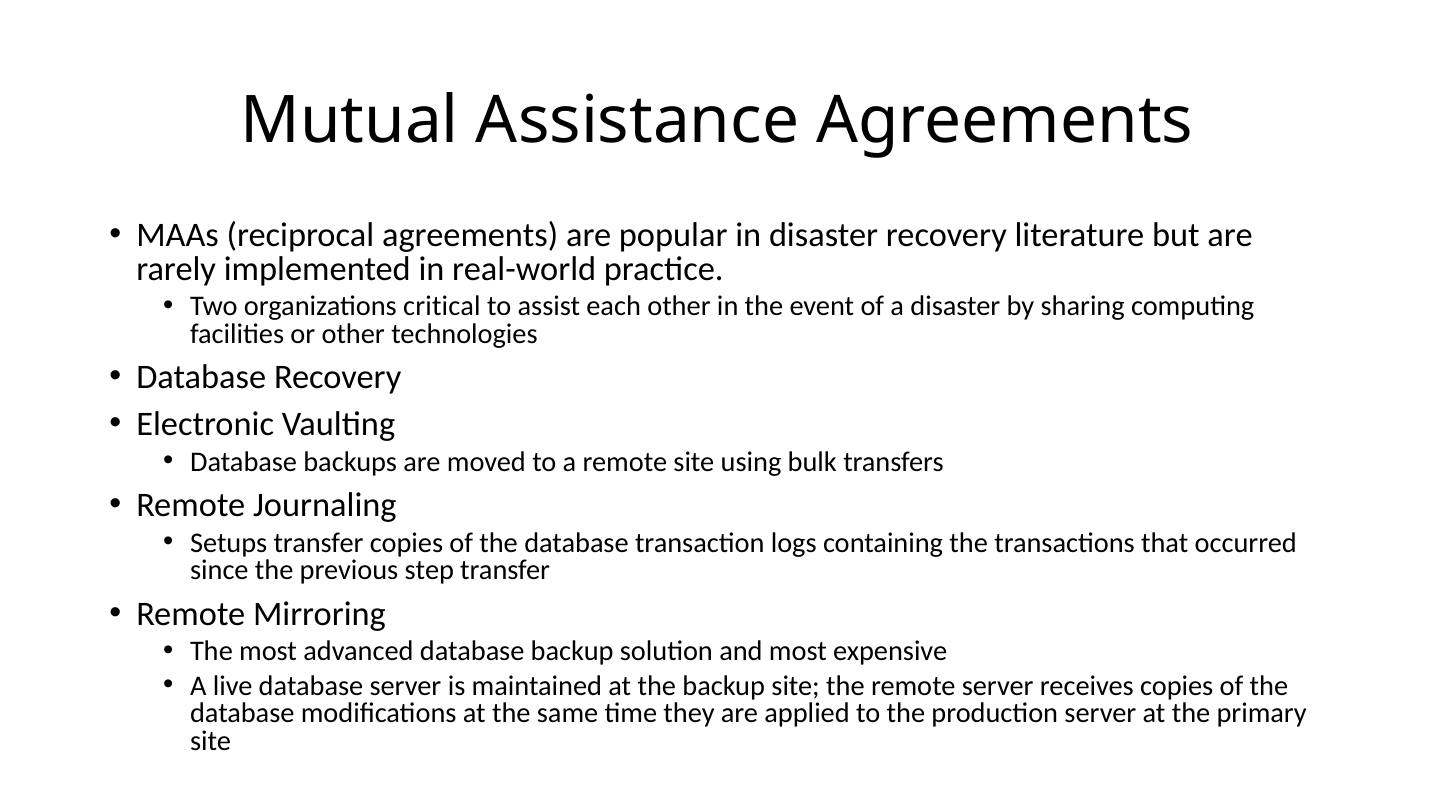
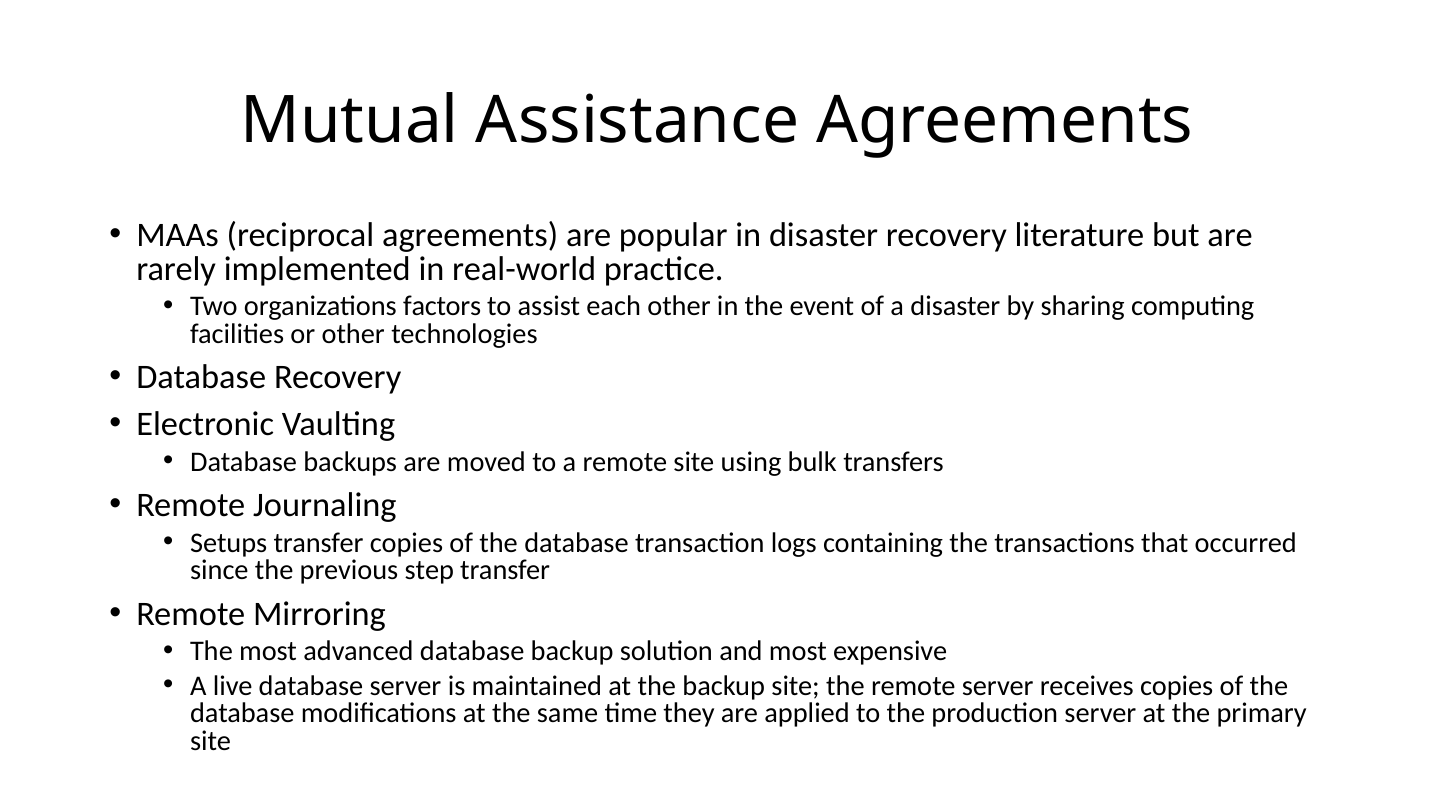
critical: critical -> factors
